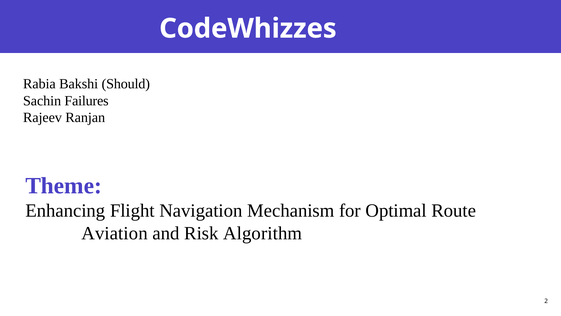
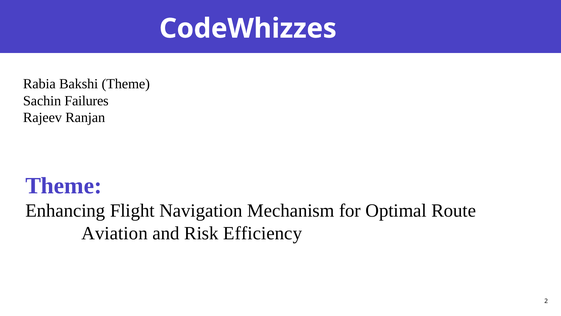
Bakshi Should: Should -> Theme
Algorithm: Algorithm -> Efficiency
